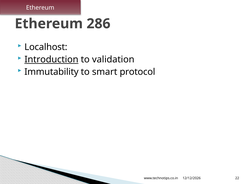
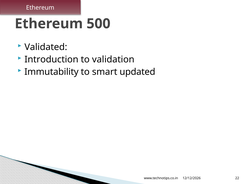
286: 286 -> 500
Localhost: Localhost -> Validated
Introduction underline: present -> none
protocol: protocol -> updated
